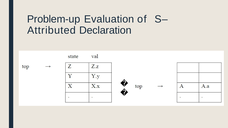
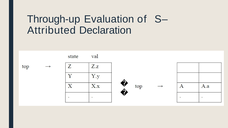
Problem-up: Problem-up -> Through-up
